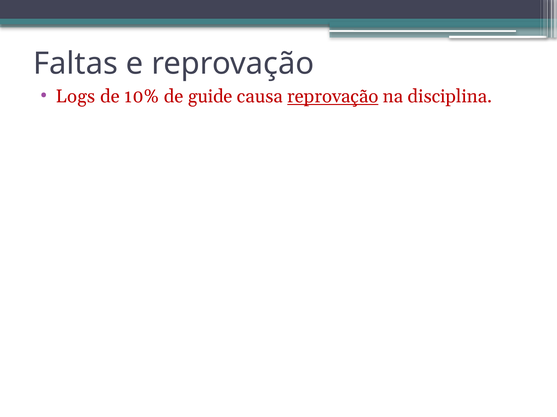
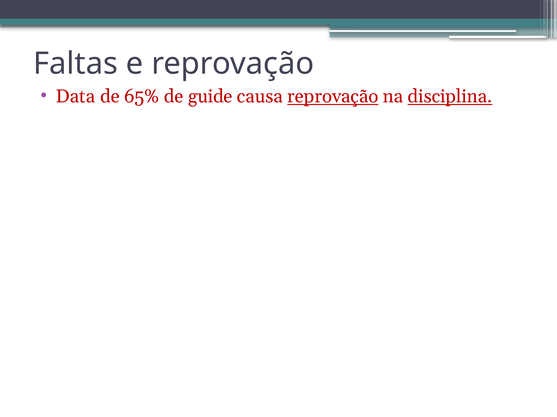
Logs: Logs -> Data
10%: 10% -> 65%
disciplina underline: none -> present
